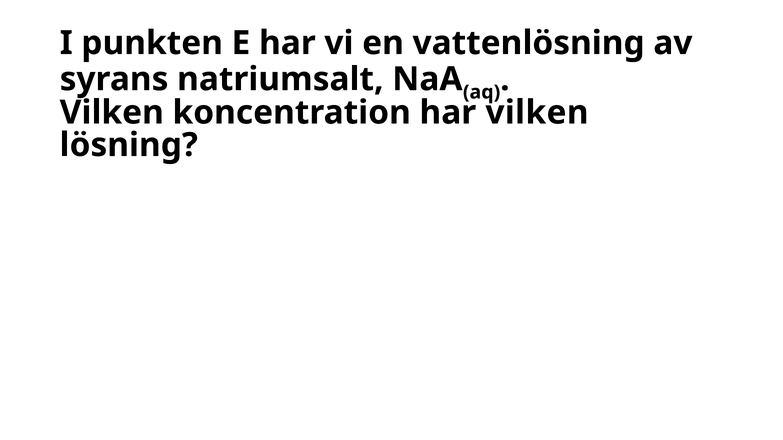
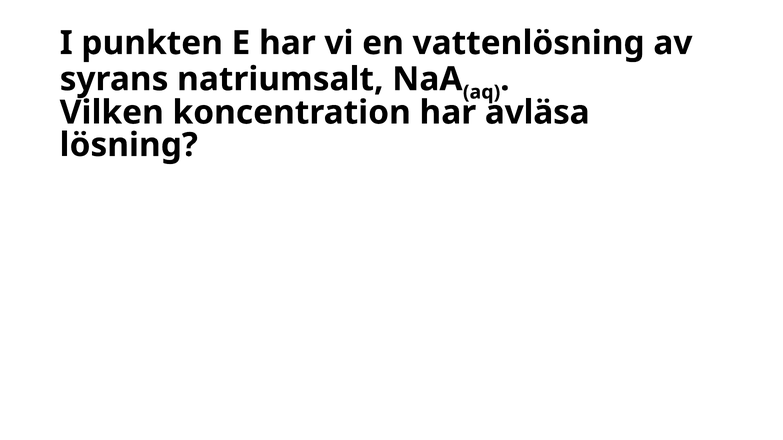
har vilken: vilken -> avläsa
